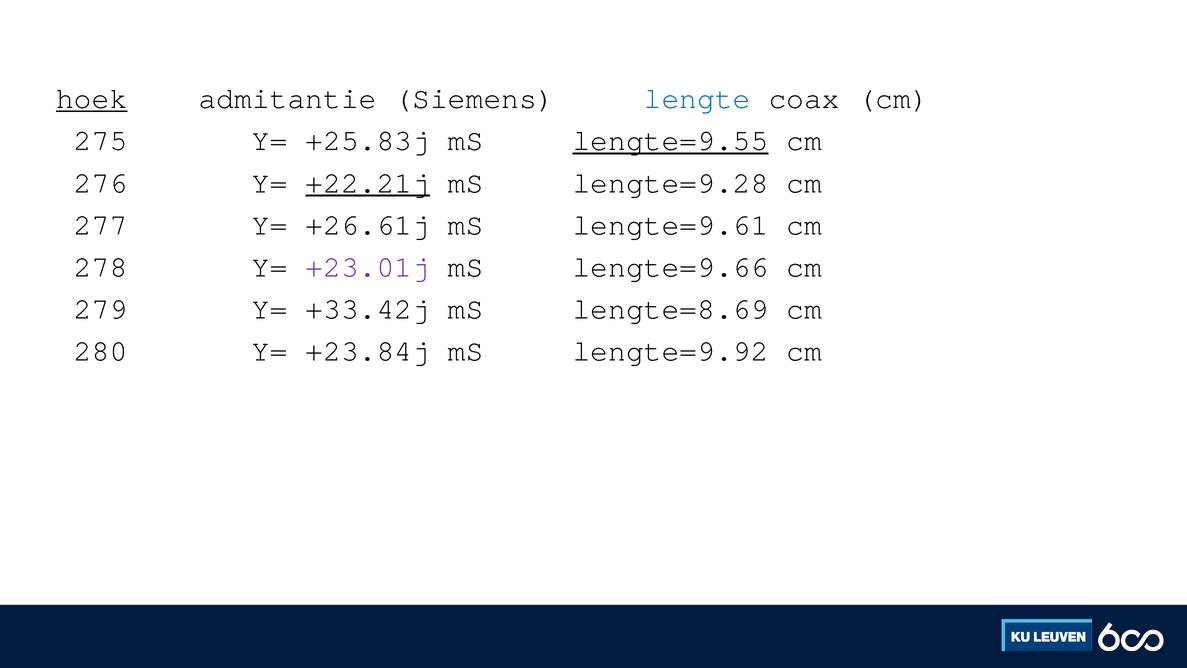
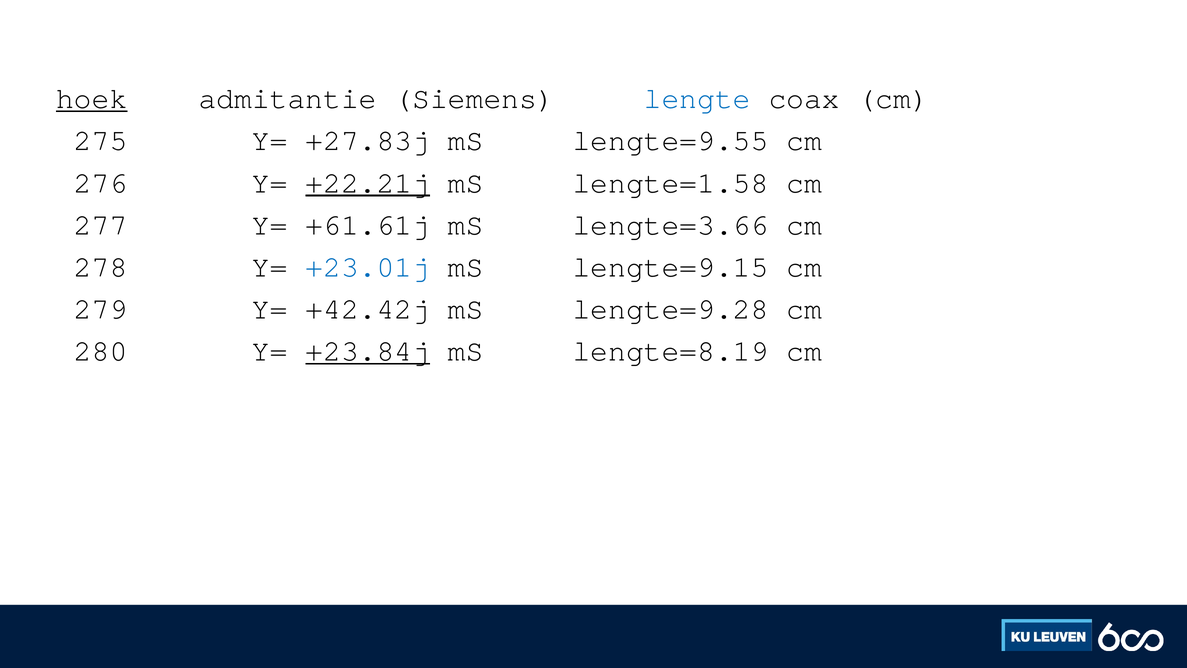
+25.83j: +25.83j -> +27.83j
lengte=9.55 underline: present -> none
lengte=9.28: lengte=9.28 -> lengte=1.58
+26.61j: +26.61j -> +61.61j
lengte=9.61: lengte=9.61 -> lengte=3.66
+23.01j colour: purple -> blue
lengte=9.66: lengte=9.66 -> lengte=9.15
+33.42j: +33.42j -> +42.42j
lengte=8.69: lengte=8.69 -> lengte=9.28
+23.84j underline: none -> present
lengte=9.92: lengte=9.92 -> lengte=8.19
